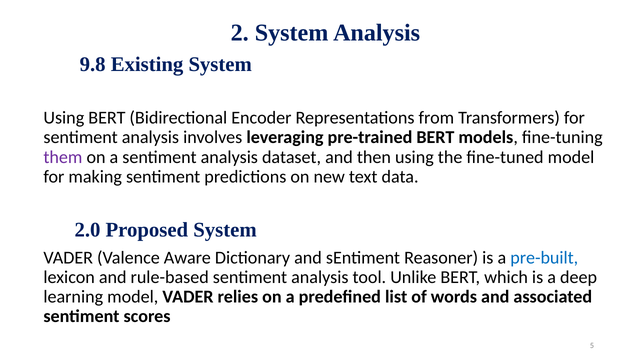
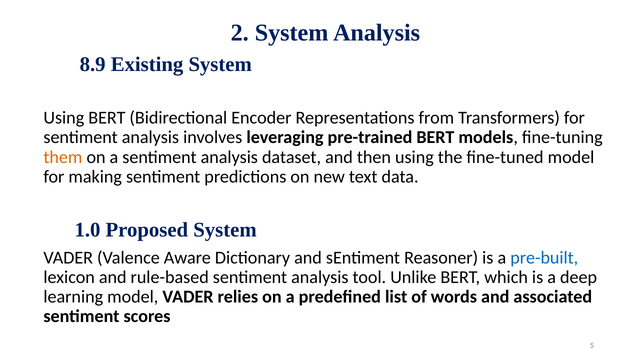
9.8: 9.8 -> 8.9
them colour: purple -> orange
2.0: 2.0 -> 1.0
